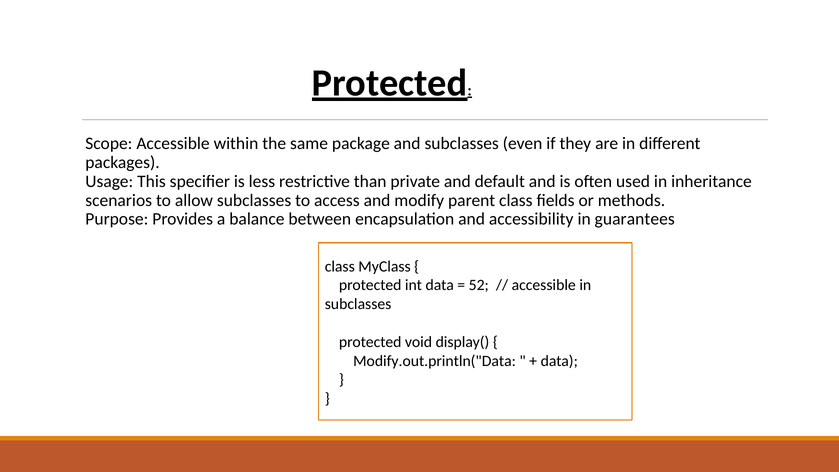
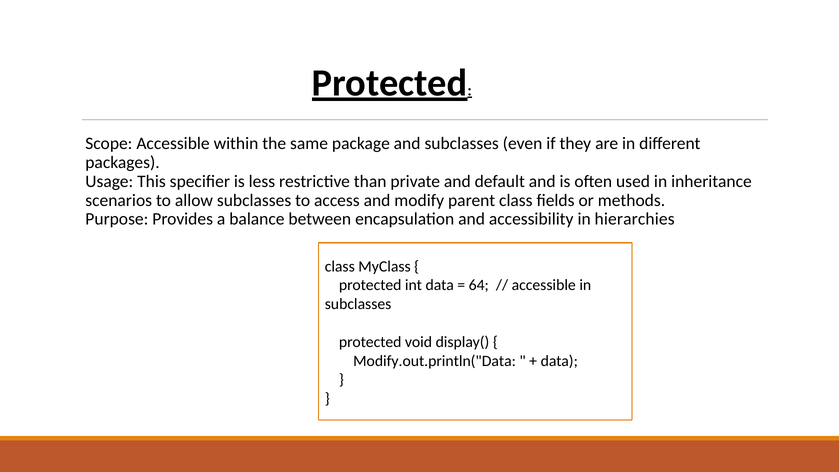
guarantees: guarantees -> hierarchies
52: 52 -> 64
